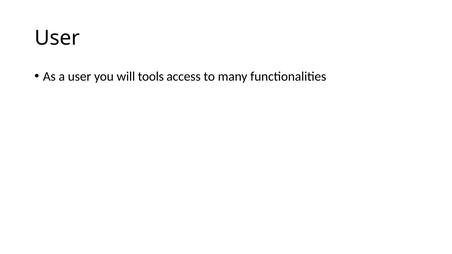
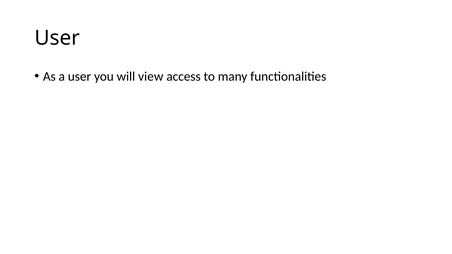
tools: tools -> view
